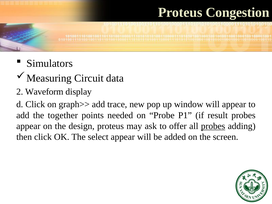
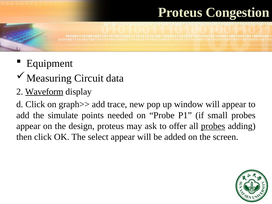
Simulators: Simulators -> Equipment
Waveform underline: none -> present
together: together -> simulate
result: result -> small
